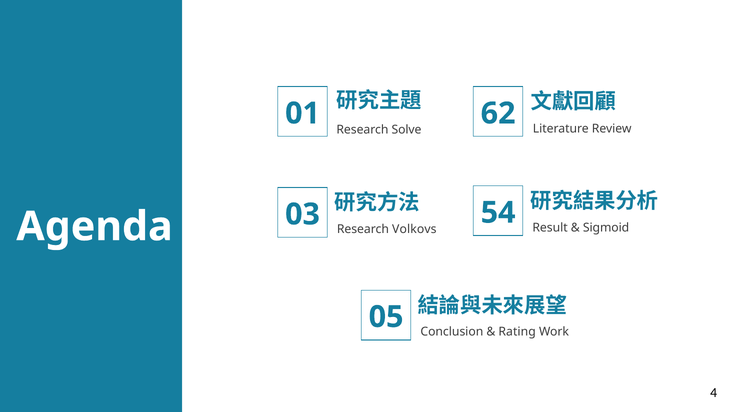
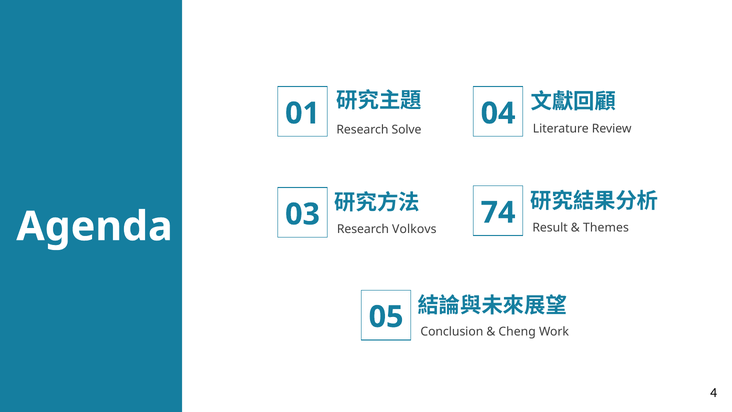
62: 62 -> 04
54: 54 -> 74
Sigmoid: Sigmoid -> Themes
Rating: Rating -> Cheng
